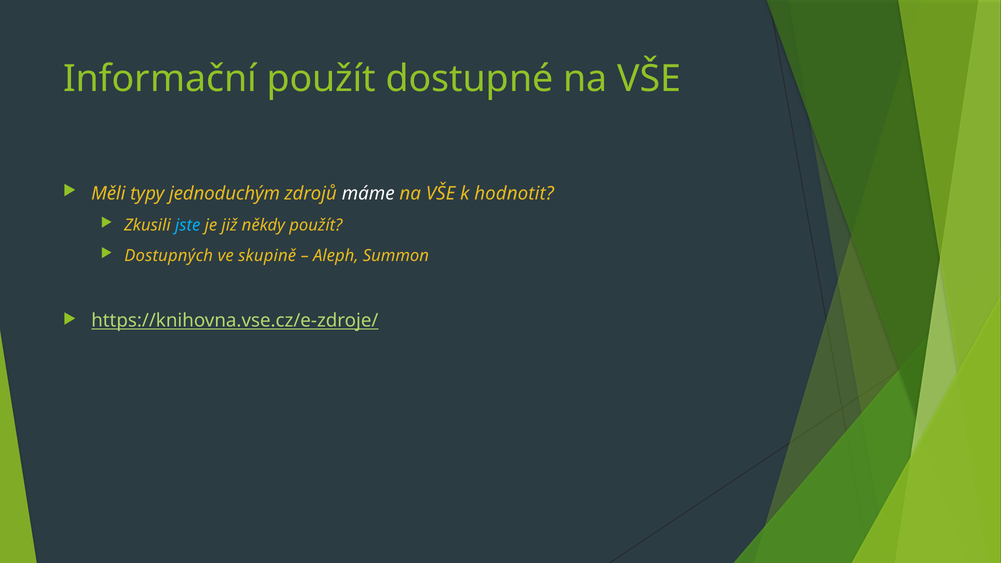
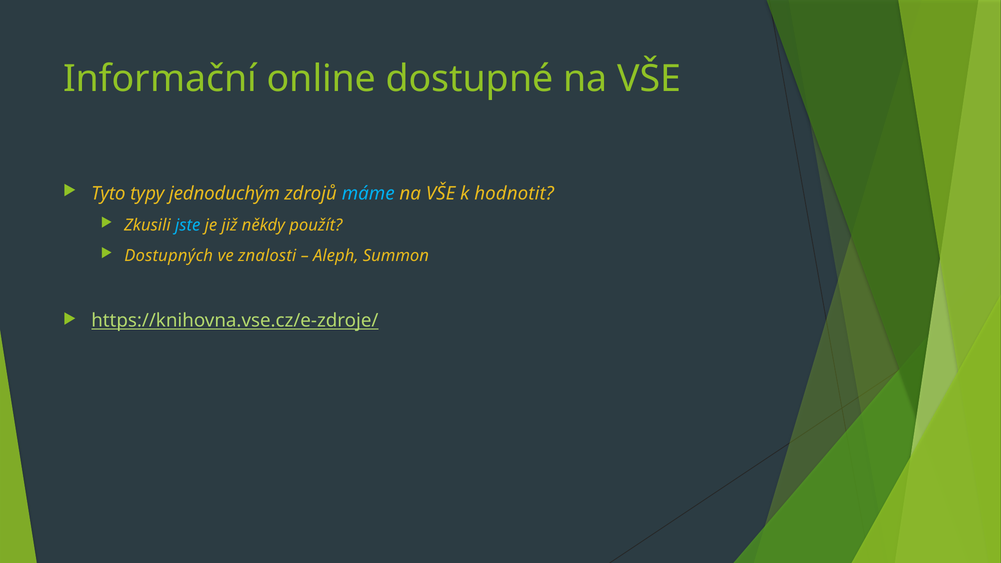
Informační použít: použít -> online
Měli: Měli -> Tyto
máme colour: white -> light blue
skupině: skupině -> znalosti
